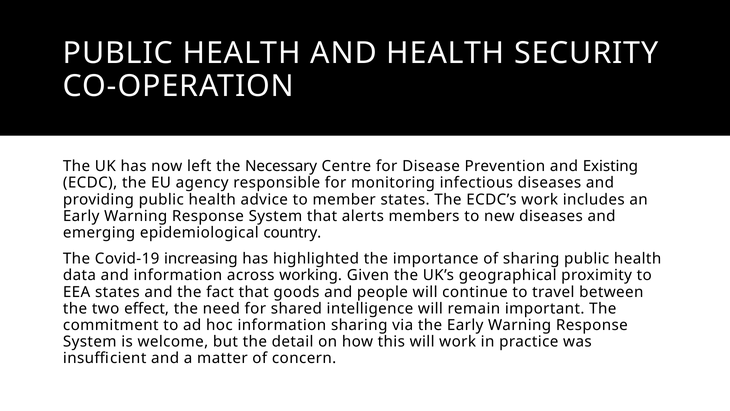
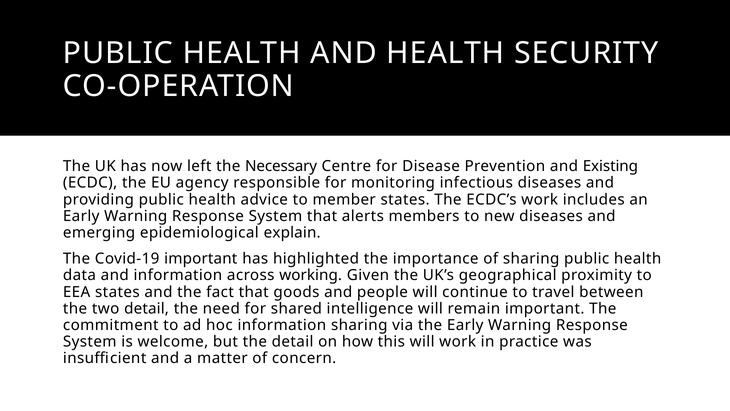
country: country -> explain
Covid-19 increasing: increasing -> important
two effect: effect -> detail
